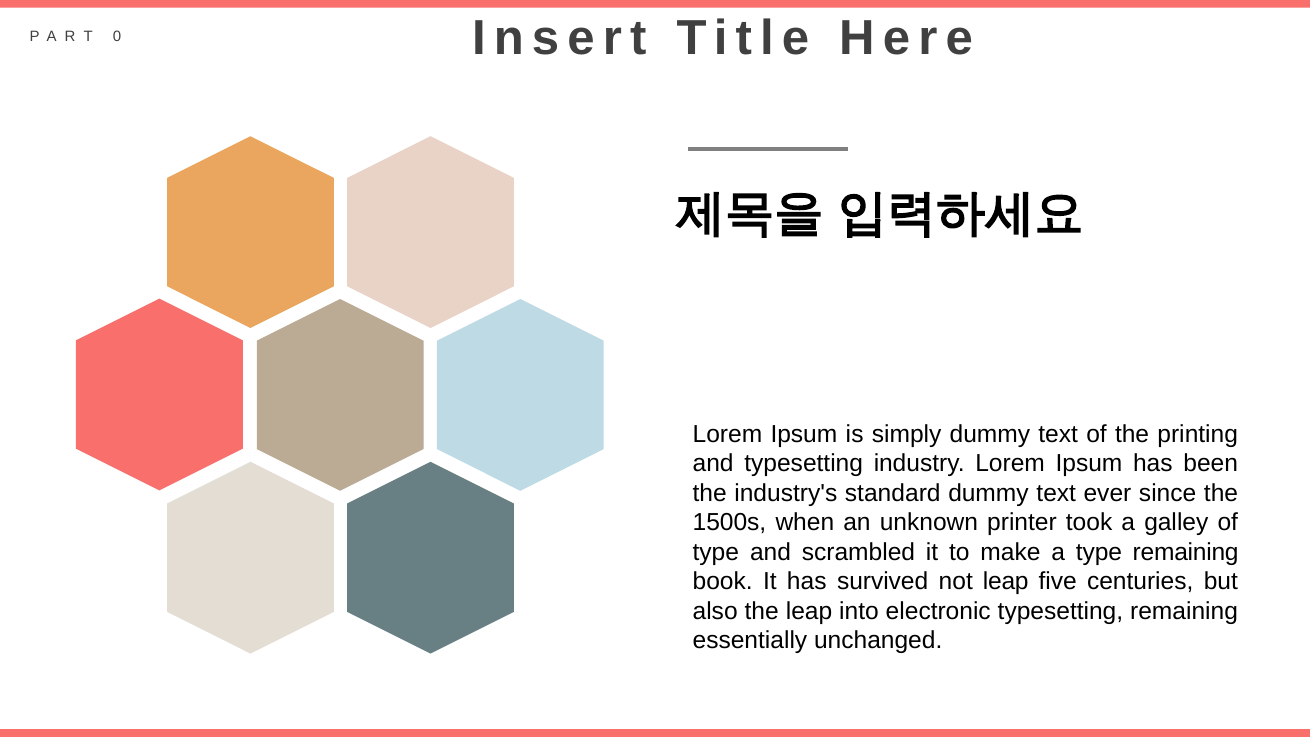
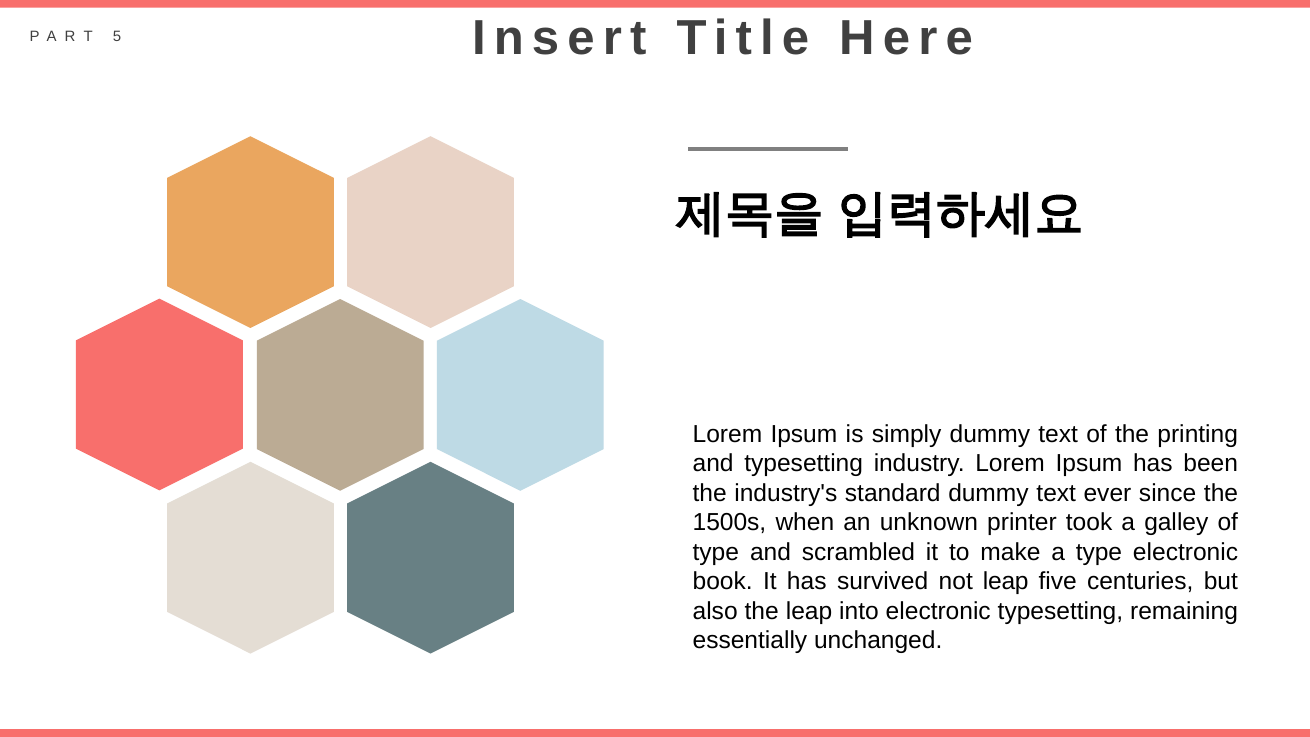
0: 0 -> 5
type remaining: remaining -> electronic
